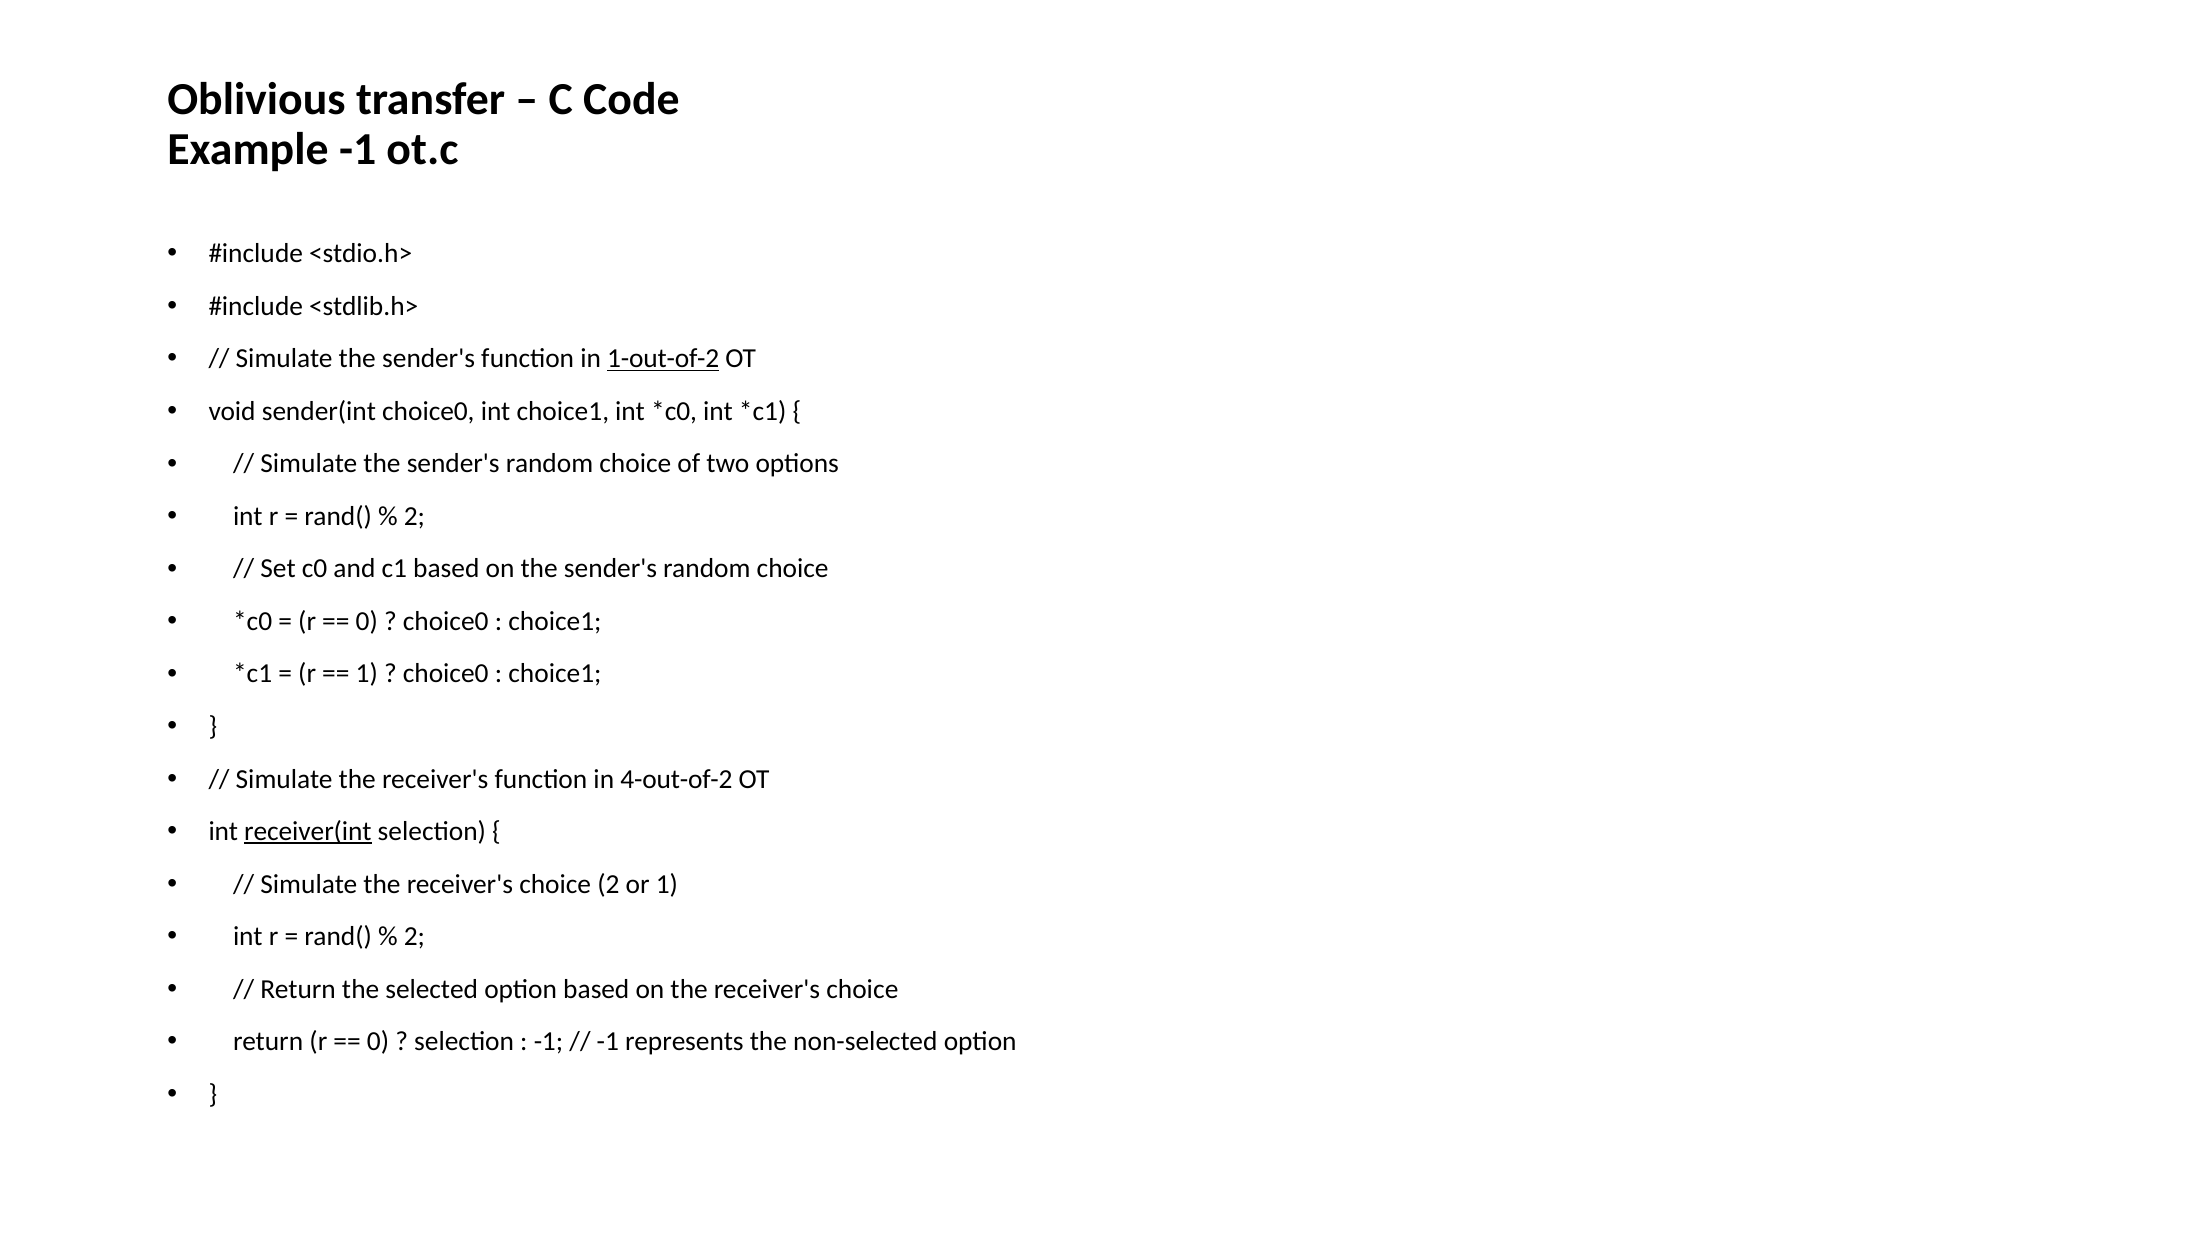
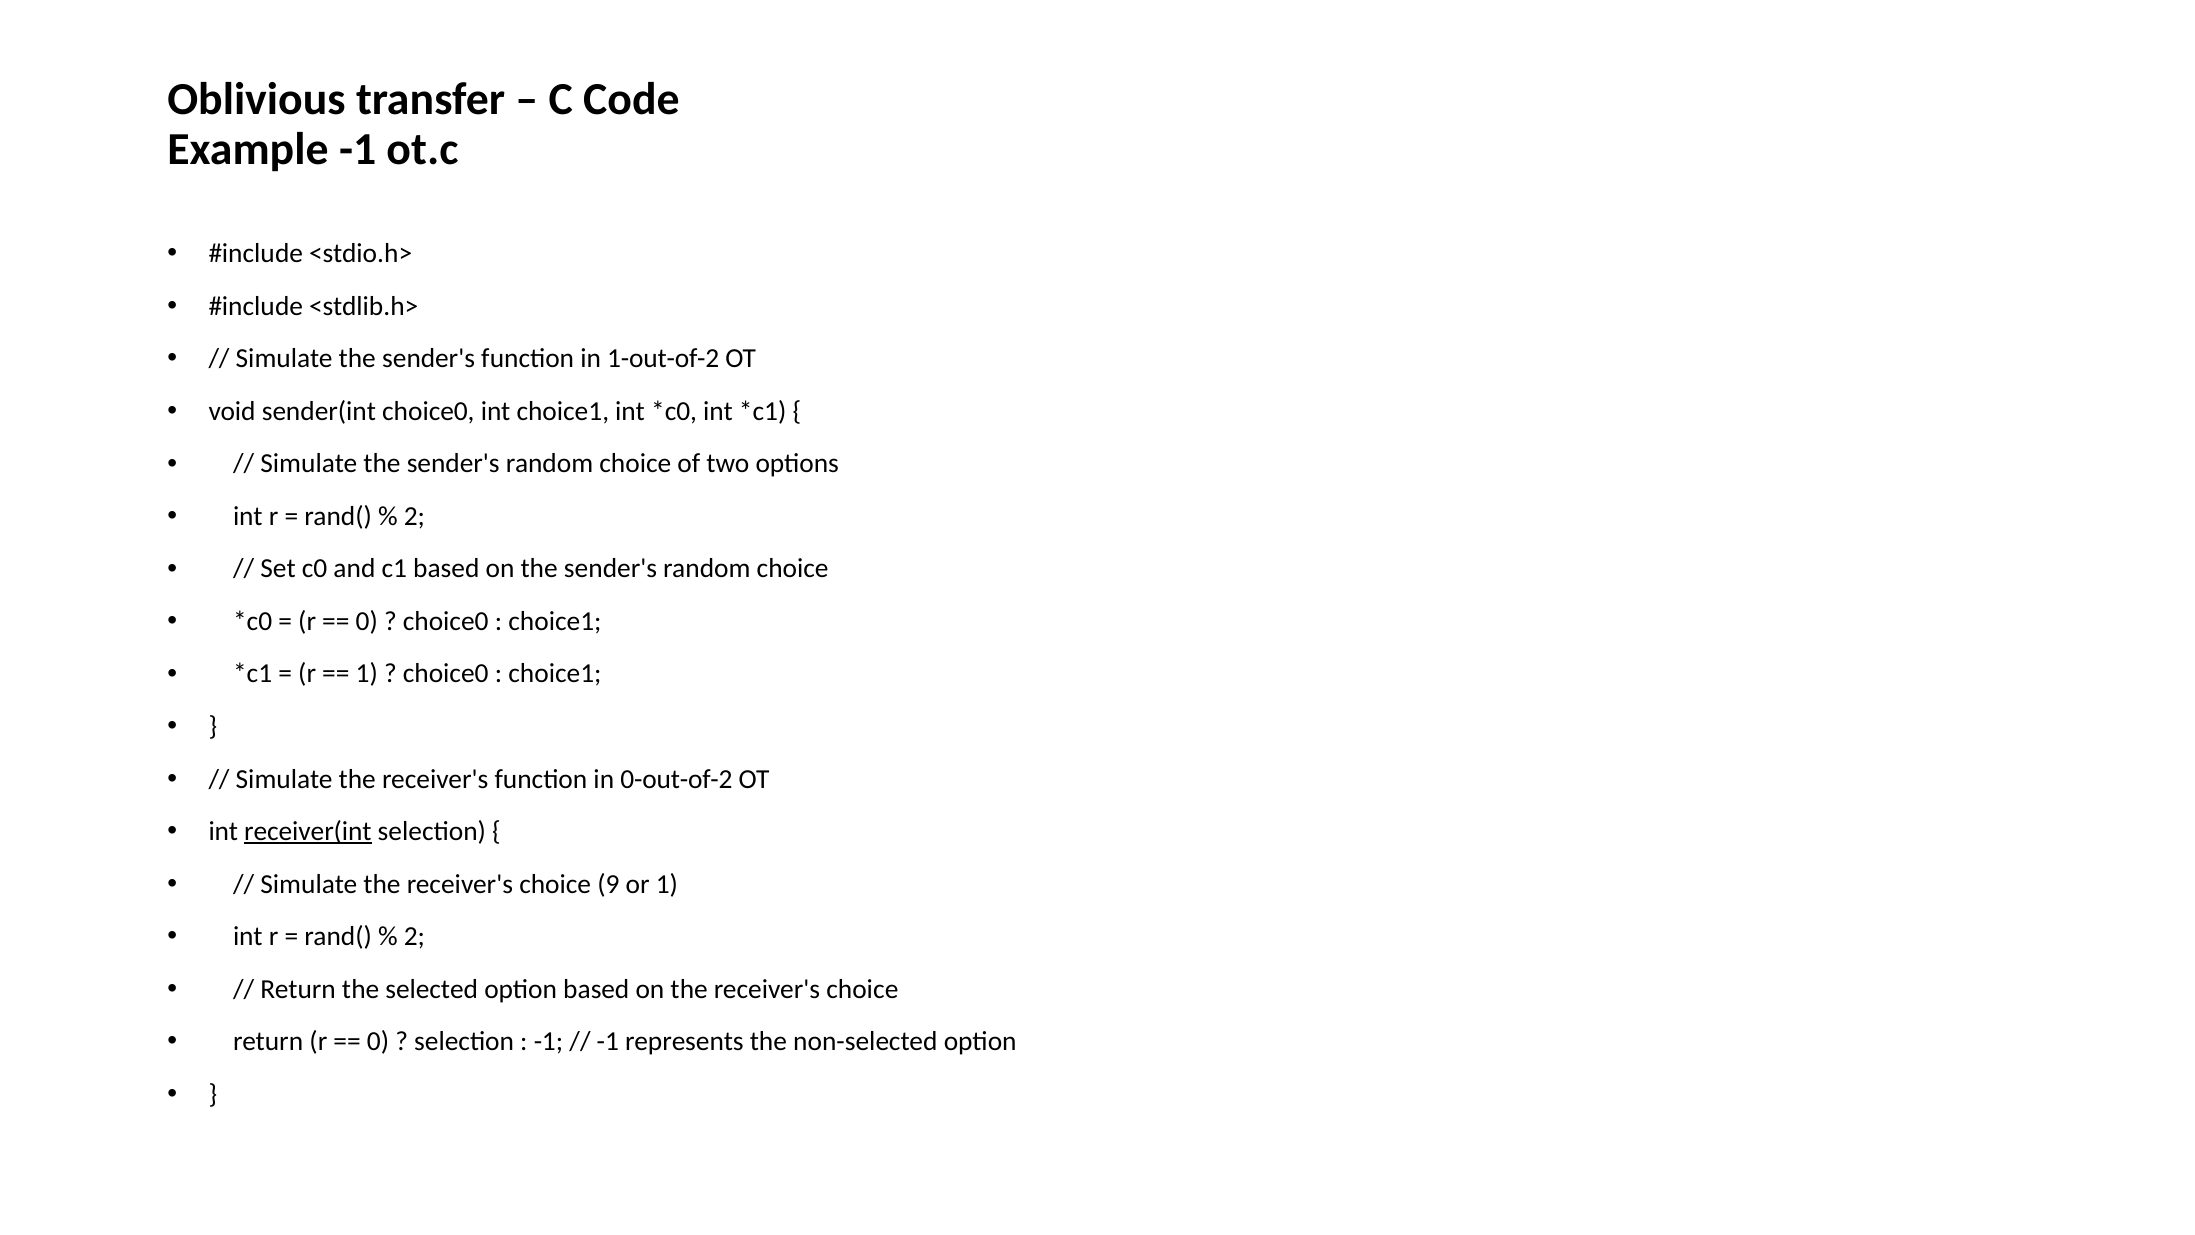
1-out-of-2 underline: present -> none
4-out-of-2: 4-out-of-2 -> 0-out-of-2
choice 2: 2 -> 9
